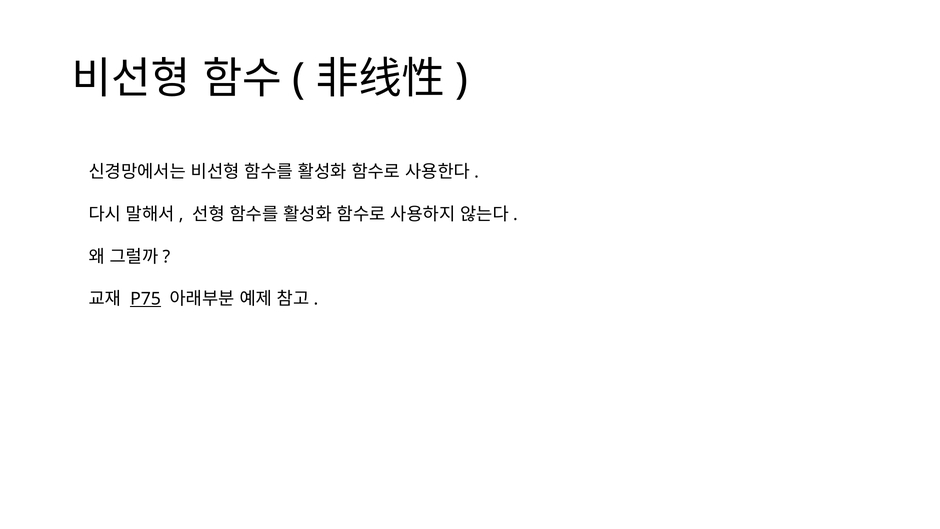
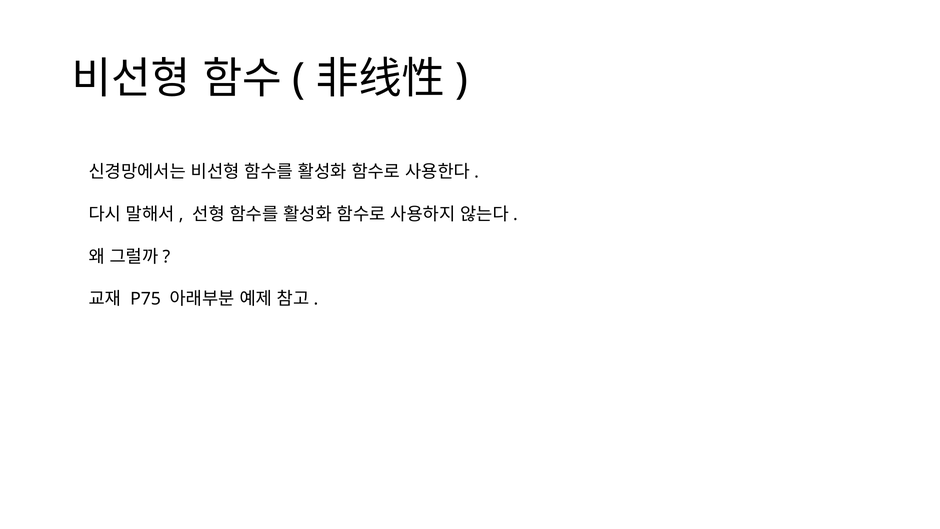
P75 underline: present -> none
